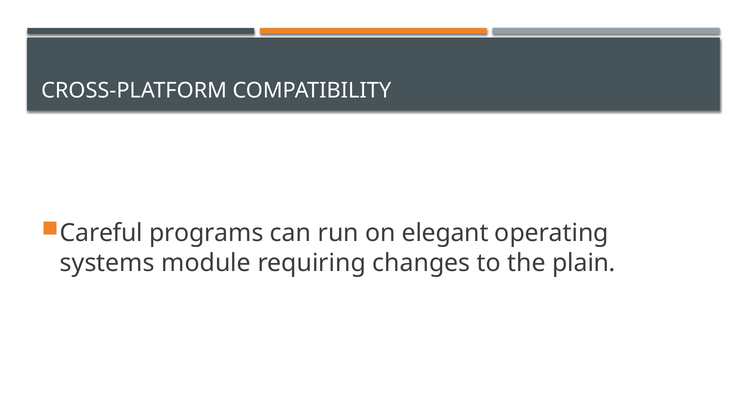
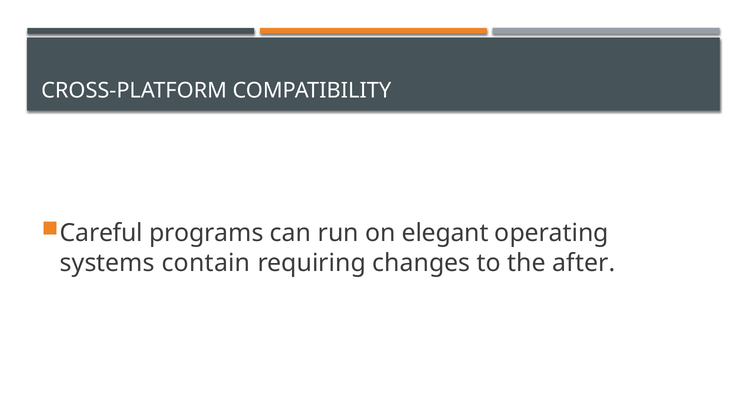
module: module -> contain
plain: plain -> after
